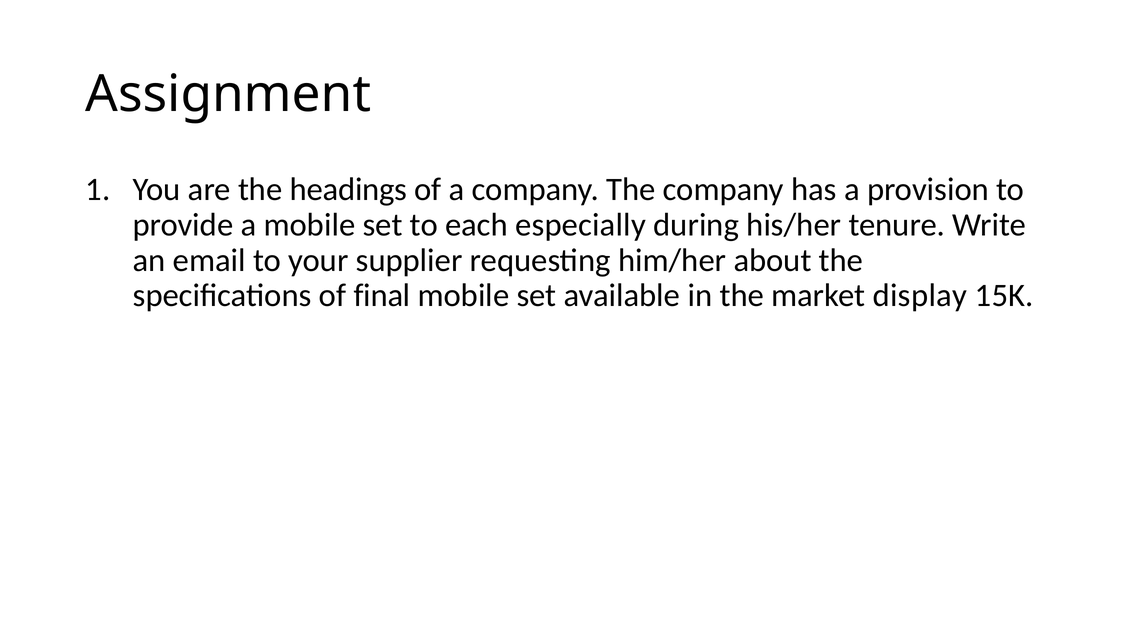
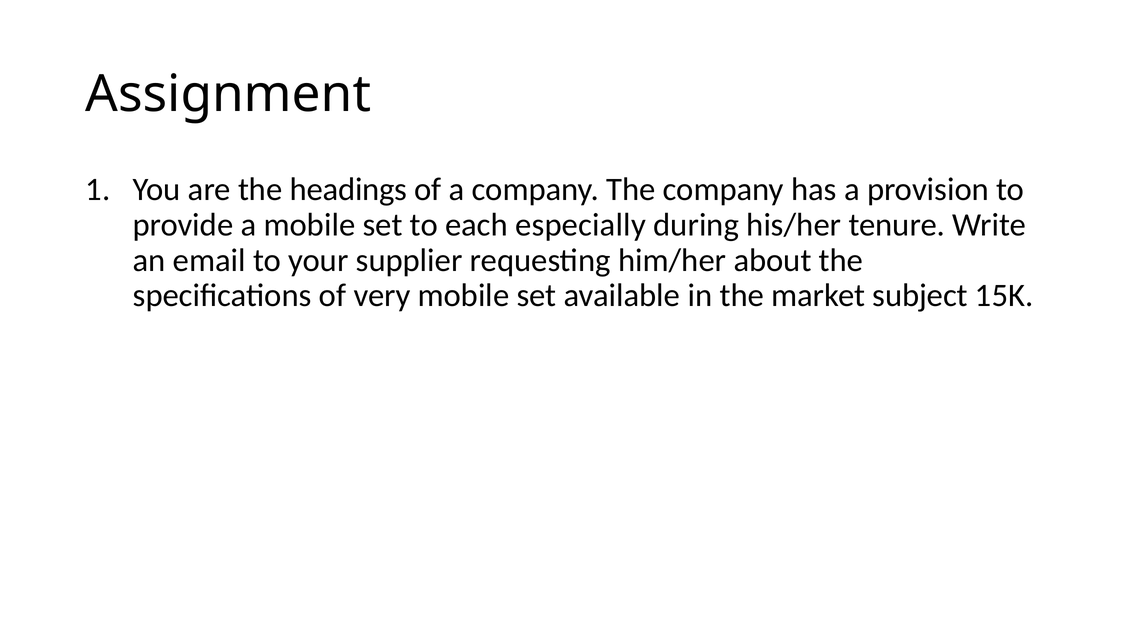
final: final -> very
display: display -> subject
